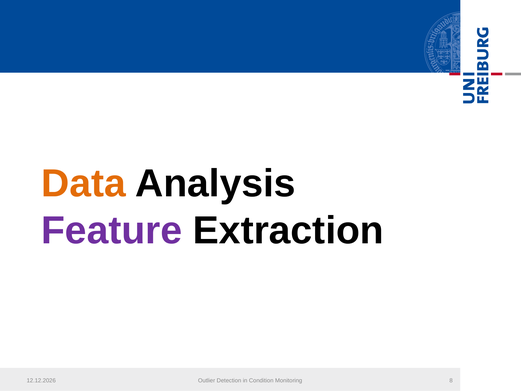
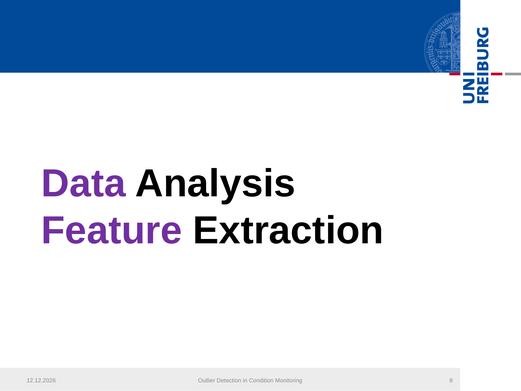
Data colour: orange -> purple
